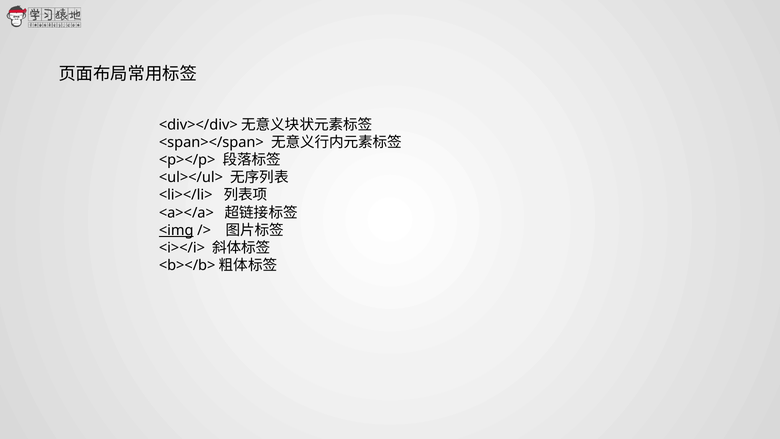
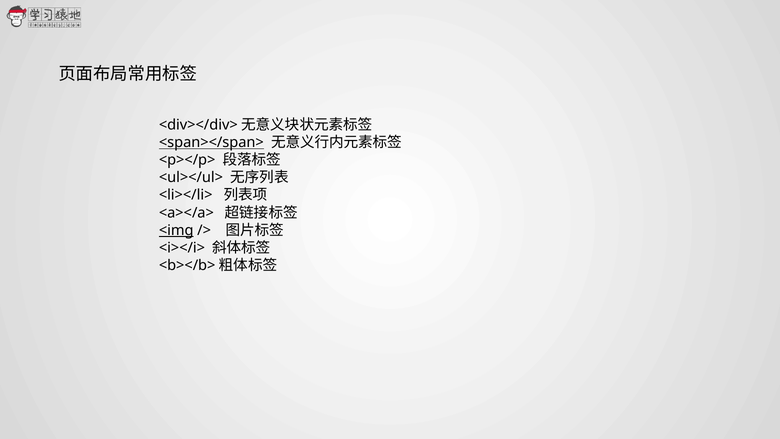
<span></span> underline: none -> present
